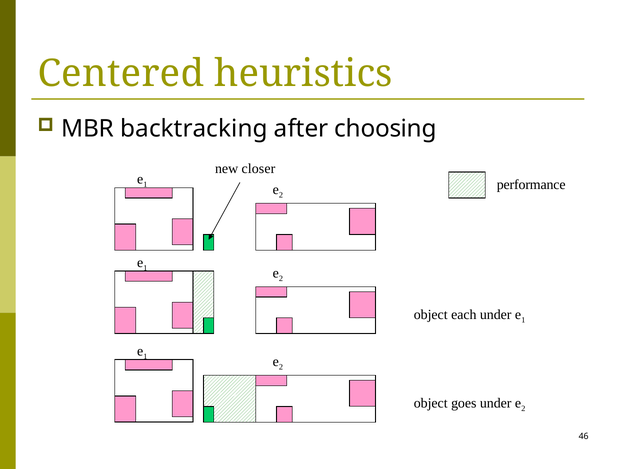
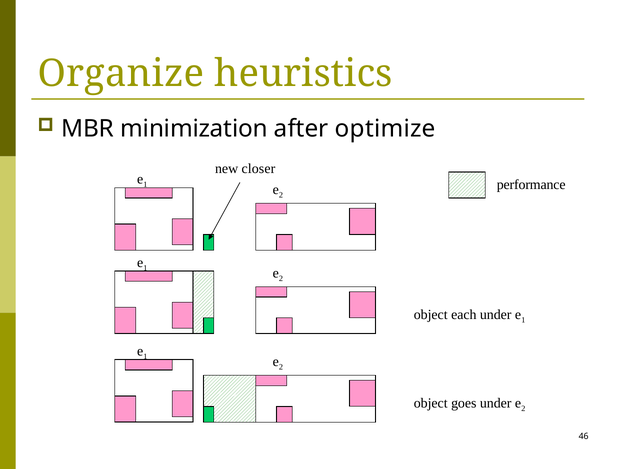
Centered: Centered -> Organize
backtracking: backtracking -> minimization
choosing: choosing -> optimize
